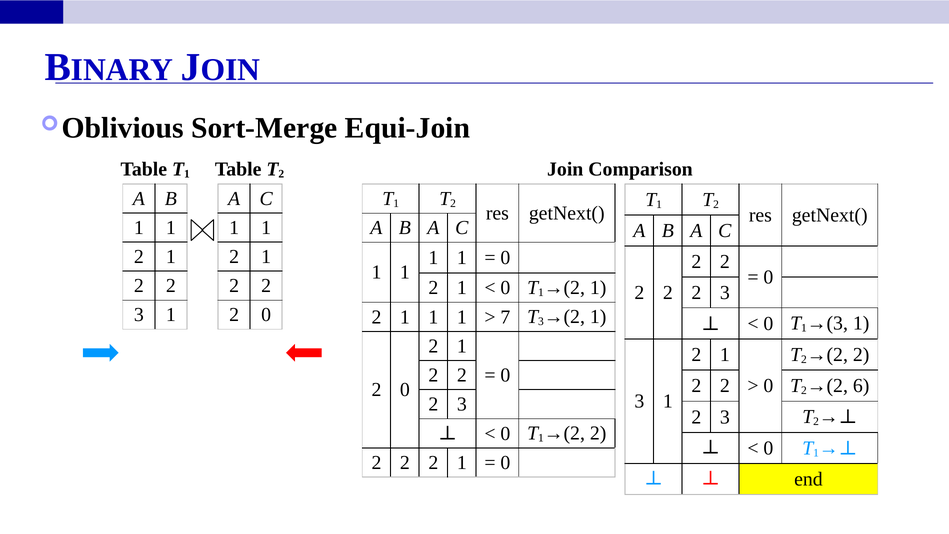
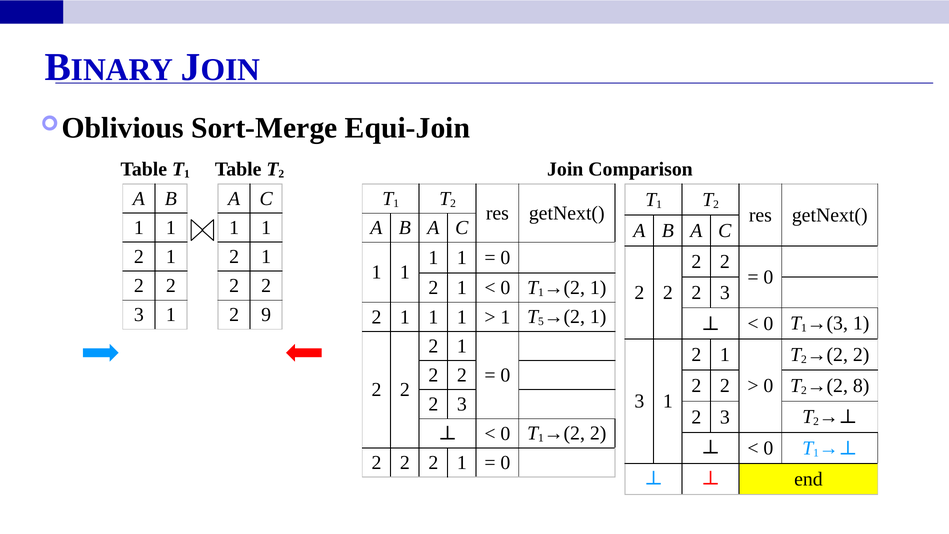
0 at (266, 315): 0 -> 9
7 at (505, 317): 7 -> 1
3 at (541, 322): 3 -> 5
6: 6 -> 8
0 at (405, 390): 0 -> 2
